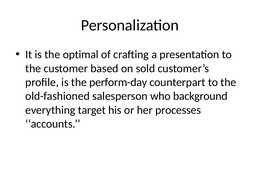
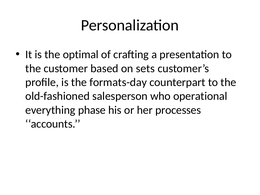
sold: sold -> sets
perform-day: perform-day -> formats-day
background: background -> operational
target: target -> phase
